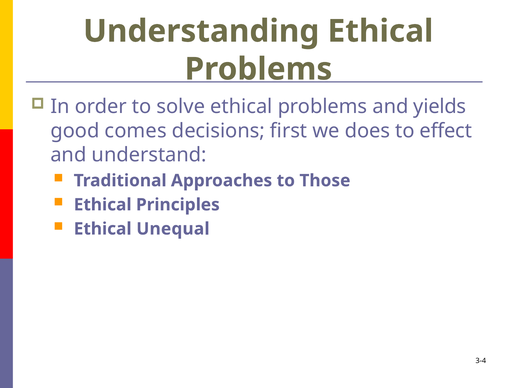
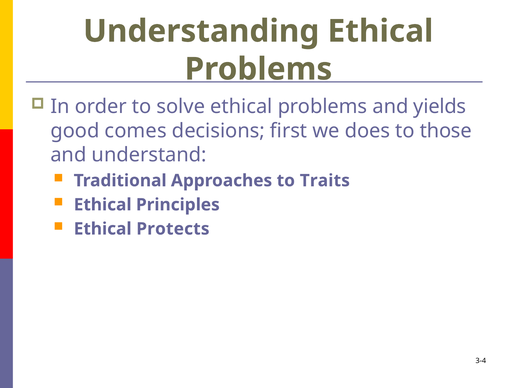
effect: effect -> those
Those: Those -> Traits
Unequal: Unequal -> Protects
